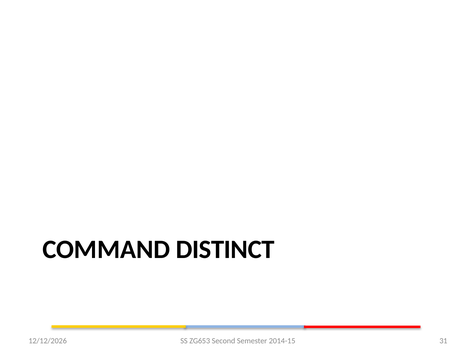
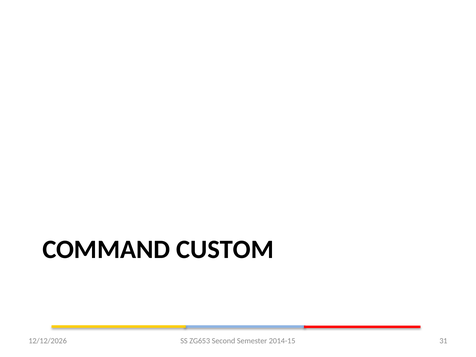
DISTINCT: DISTINCT -> CUSTOM
